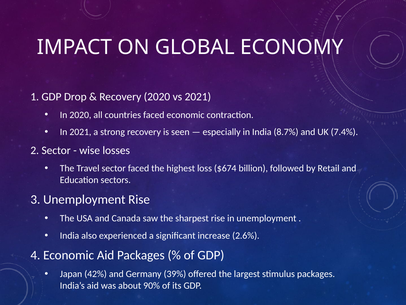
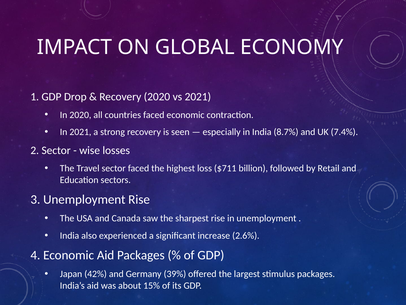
$674: $674 -> $711
90%: 90% -> 15%
